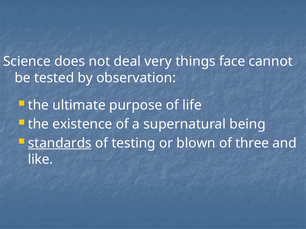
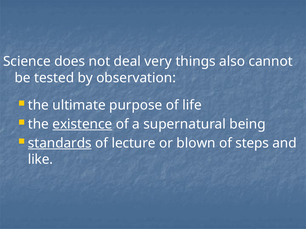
face: face -> also
existence underline: none -> present
testing: testing -> lecture
three: three -> steps
